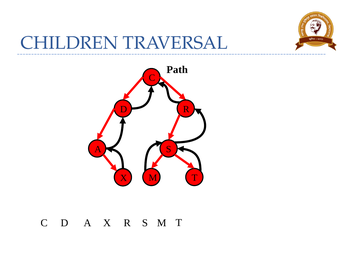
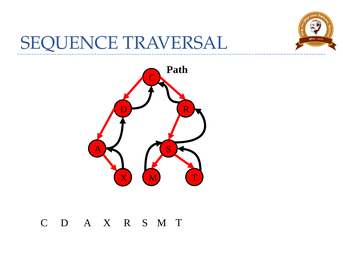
CHILDREN: CHILDREN -> SEQUENCE
